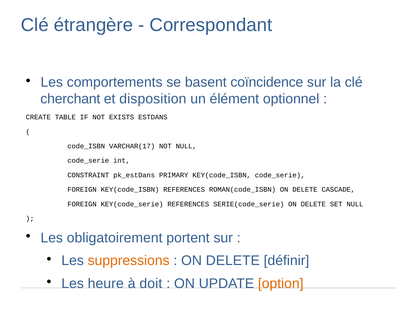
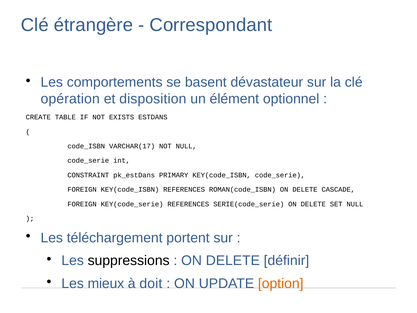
coïncidence: coïncidence -> dévastateur
cherchant: cherchant -> opération
obligatoirement: obligatoirement -> téléchargement
suppressions colour: orange -> black
heure: heure -> mieux
